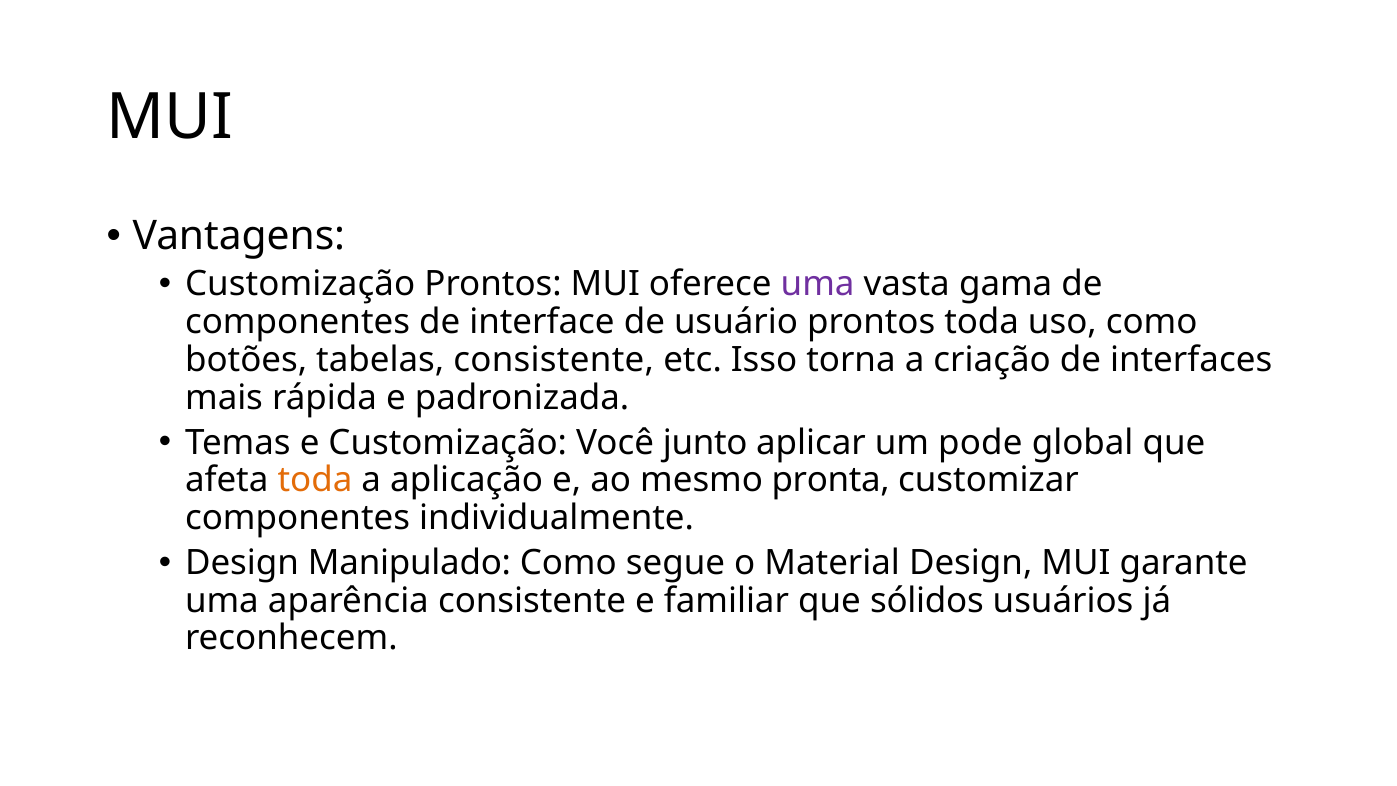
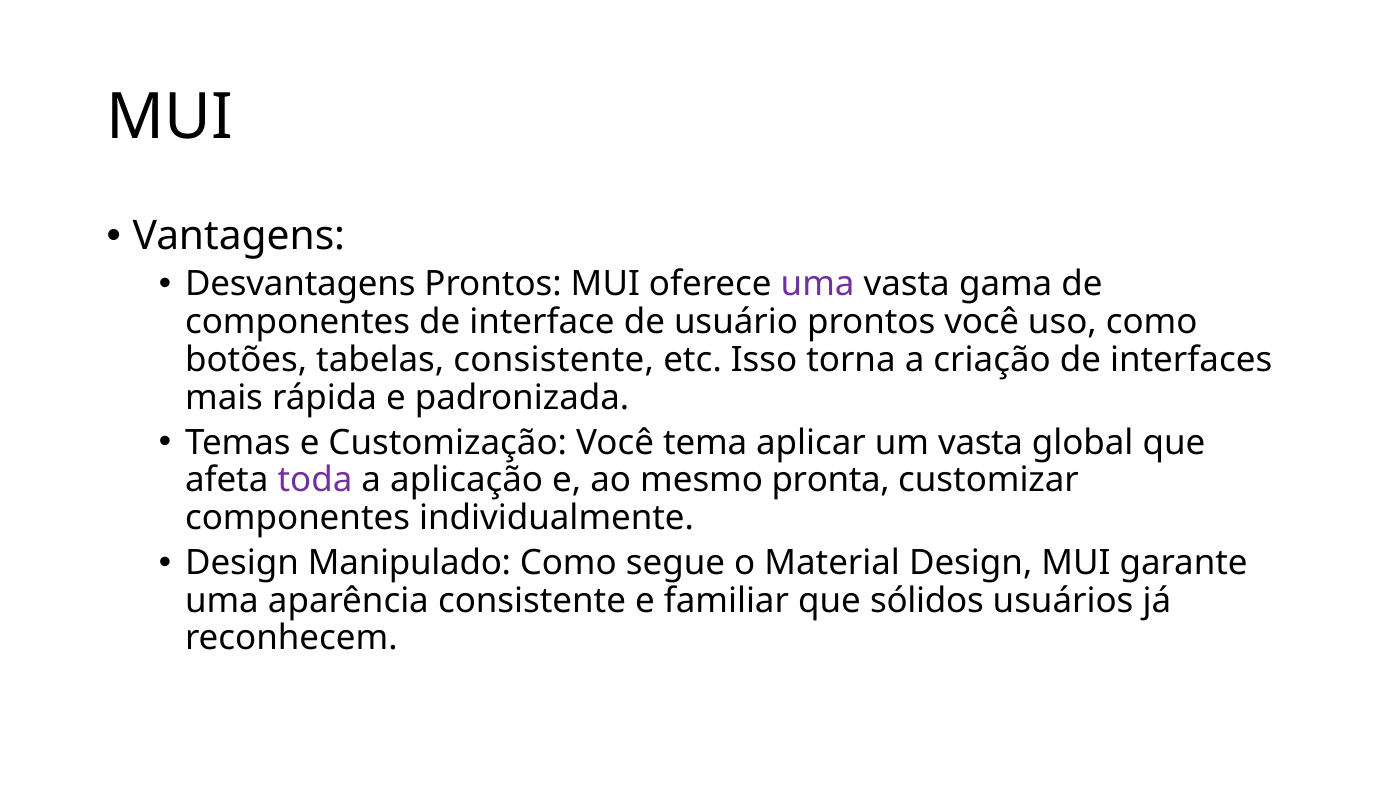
Customização at (300, 284): Customização -> Desvantagens
prontos toda: toda -> você
junto: junto -> tema
um pode: pode -> vasta
toda at (315, 480) colour: orange -> purple
